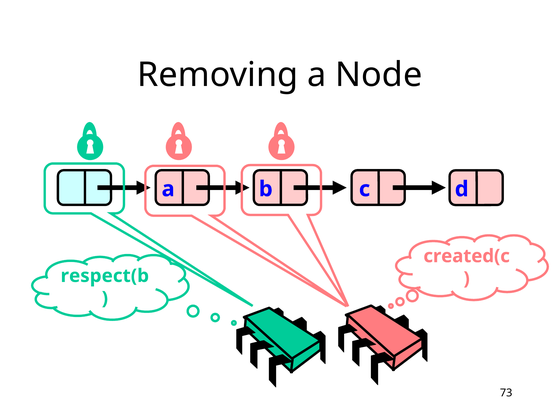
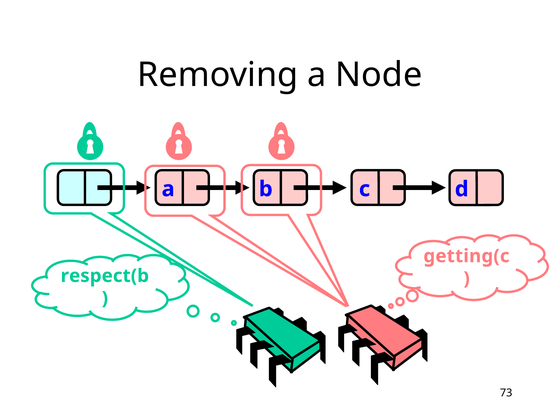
created(c: created(c -> getting(c
